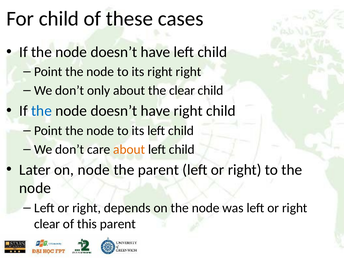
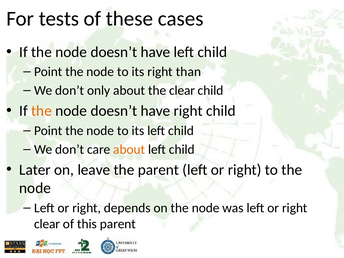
For child: child -> tests
right right: right -> than
the at (41, 111) colour: blue -> orange
on node: node -> leave
